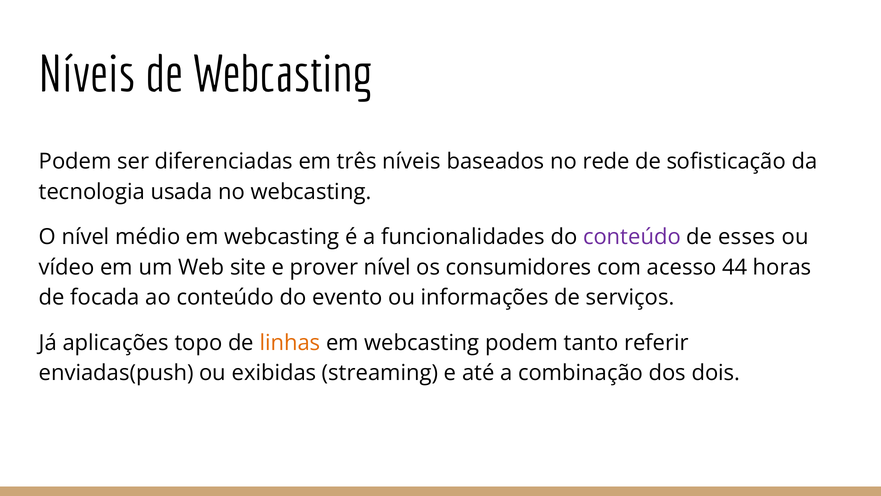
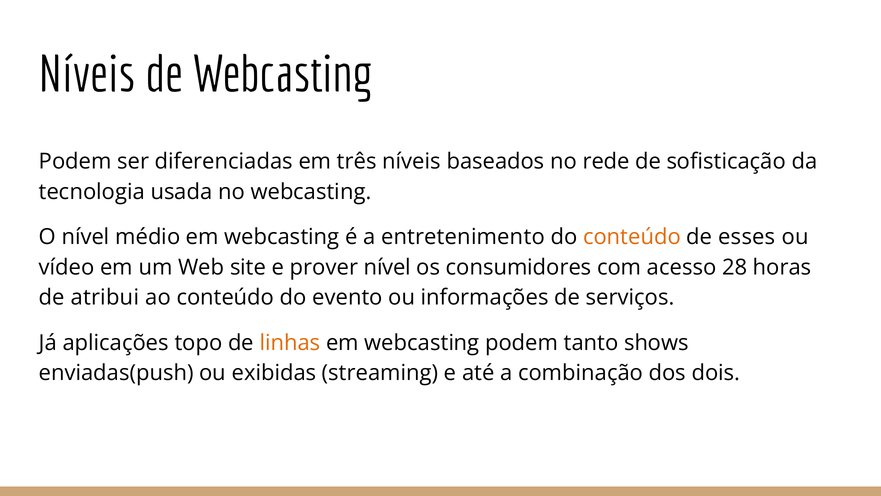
funcionalidades: funcionalidades -> entretenimento
conteúdo at (632, 237) colour: purple -> orange
44: 44 -> 28
focada: focada -> atribui
referir: referir -> shows
